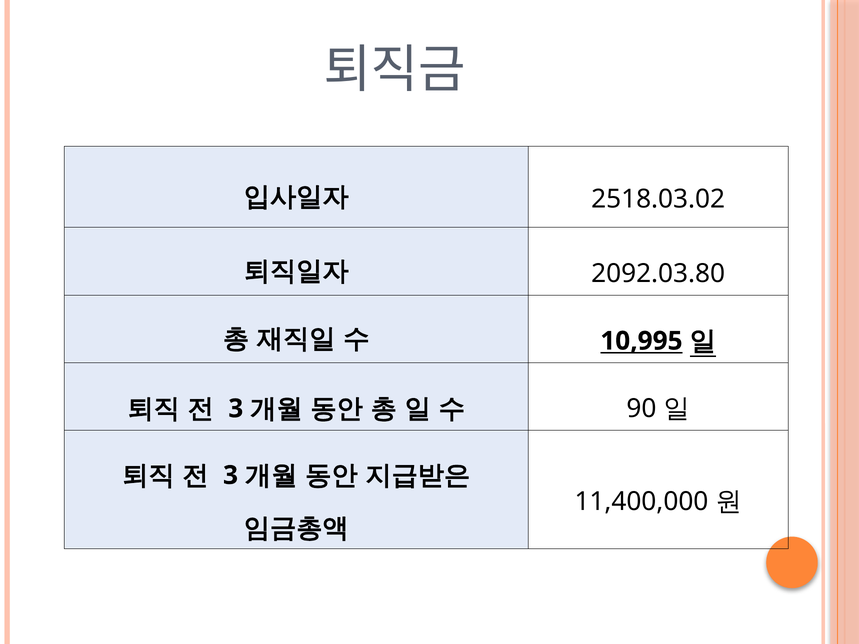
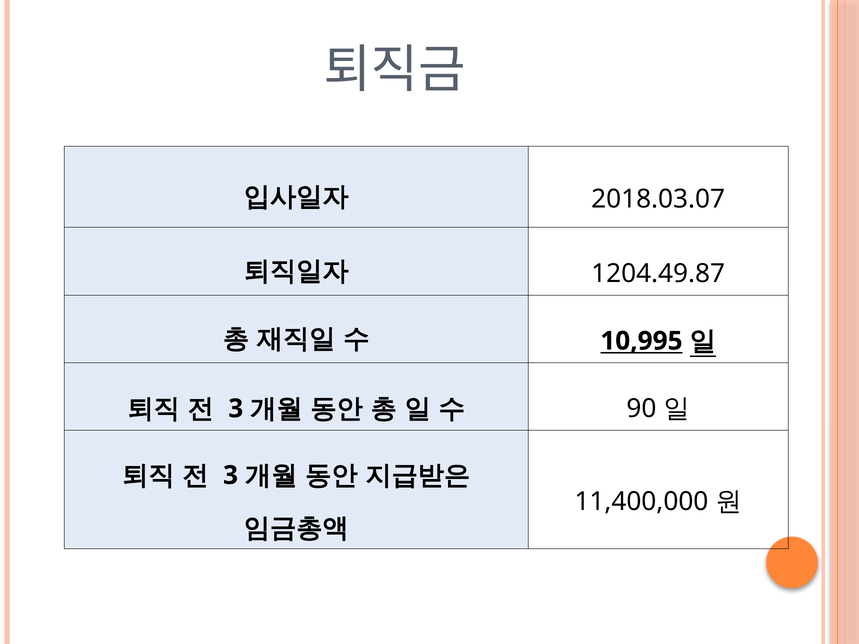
2518.03.02: 2518.03.02 -> 2018.03.07
2092.03.80: 2092.03.80 -> 1204.49.87
